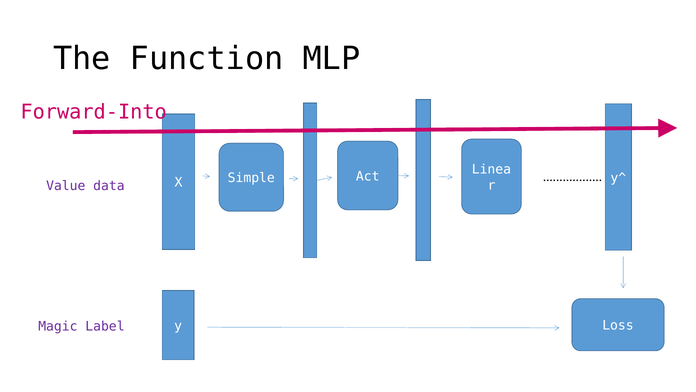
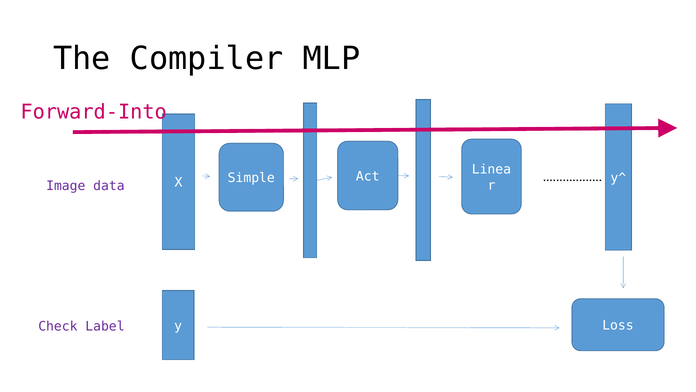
Function: Function -> Compiler
Value: Value -> Image
Magic: Magic -> Check
